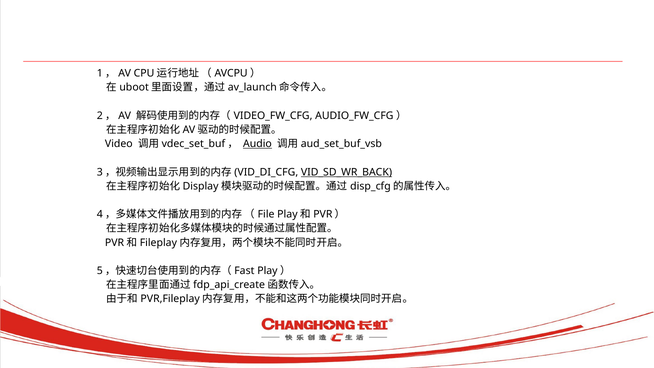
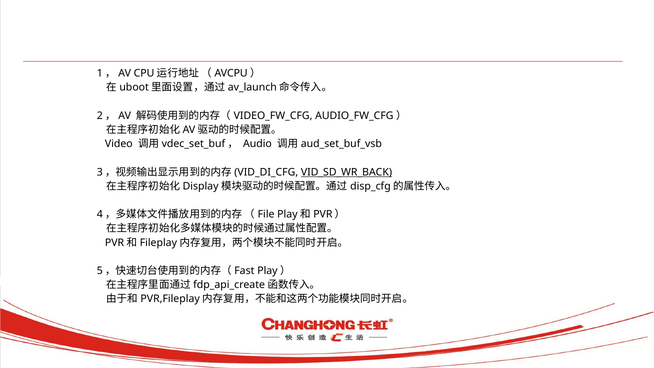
Audio underline: present -> none
